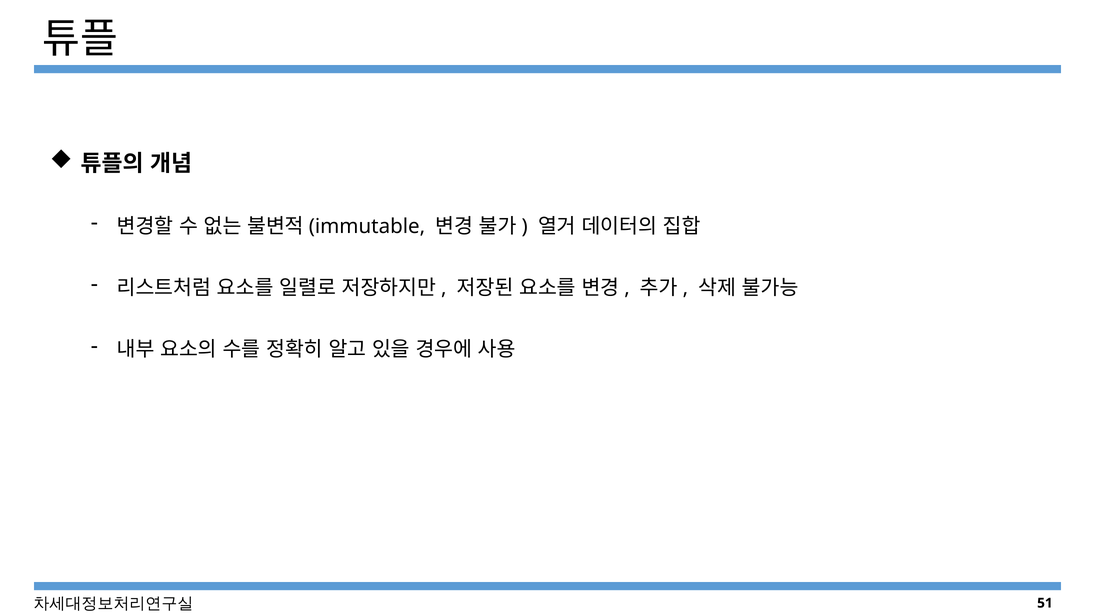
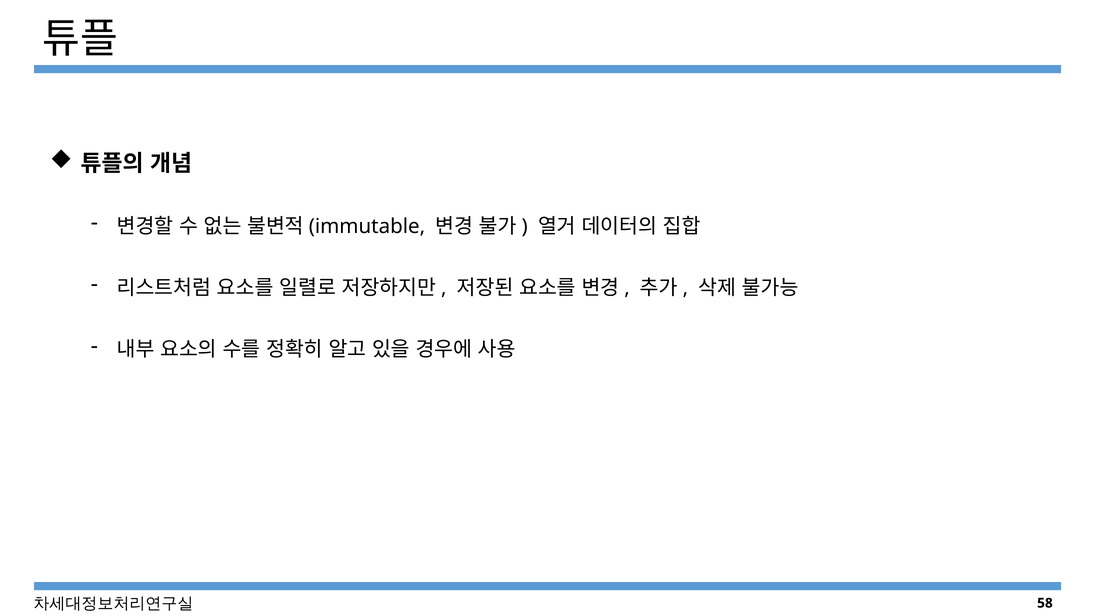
51: 51 -> 58
